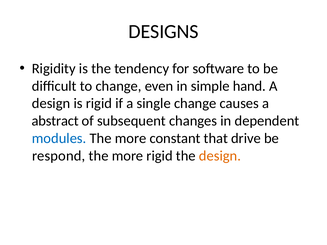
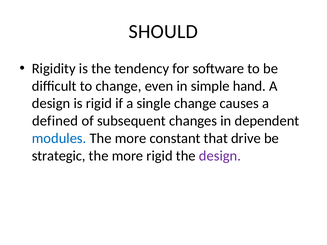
DESIGNS: DESIGNS -> SHOULD
abstract: abstract -> defined
respond: respond -> strategic
design at (220, 156) colour: orange -> purple
